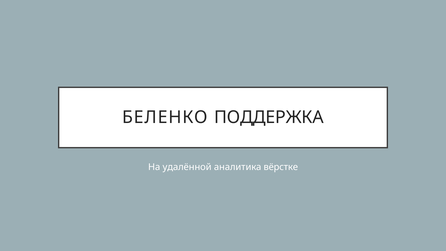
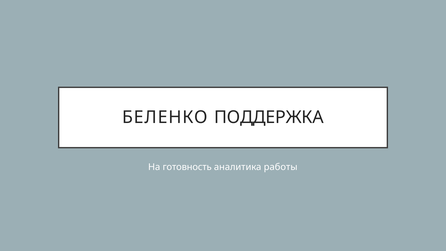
удалённой: удалённой -> готовность
вёрстке: вёрстке -> работы
